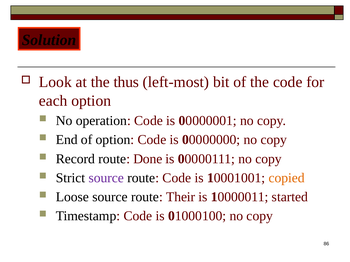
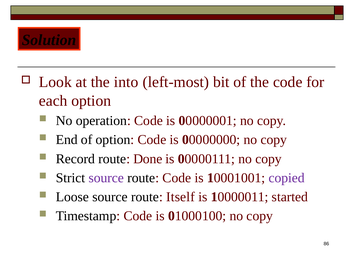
thus: thus -> into
copied colour: orange -> purple
Their: Their -> Itself
